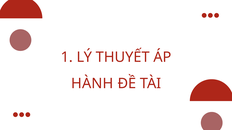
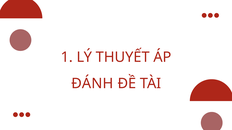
HÀNH: HÀNH -> ĐÁNH
